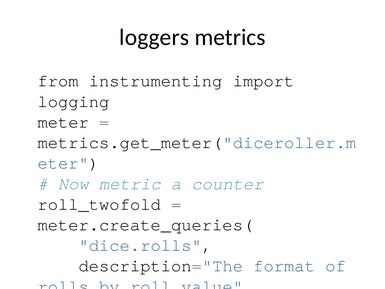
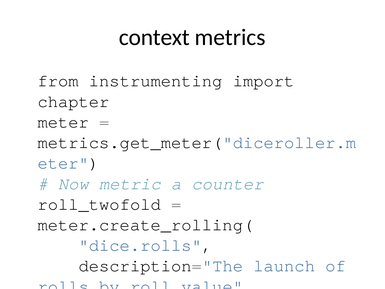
loggers: loggers -> context
logging: logging -> chapter
meter.create_queries(: meter.create_queries( -> meter.create_rolling(
format: format -> launch
